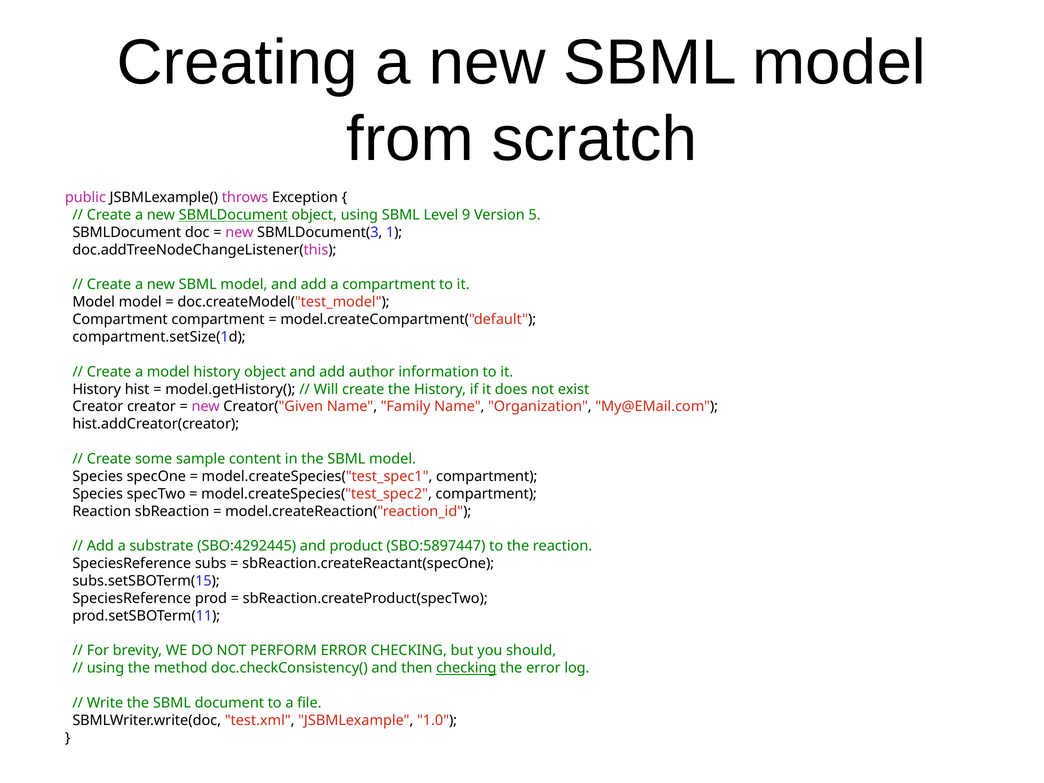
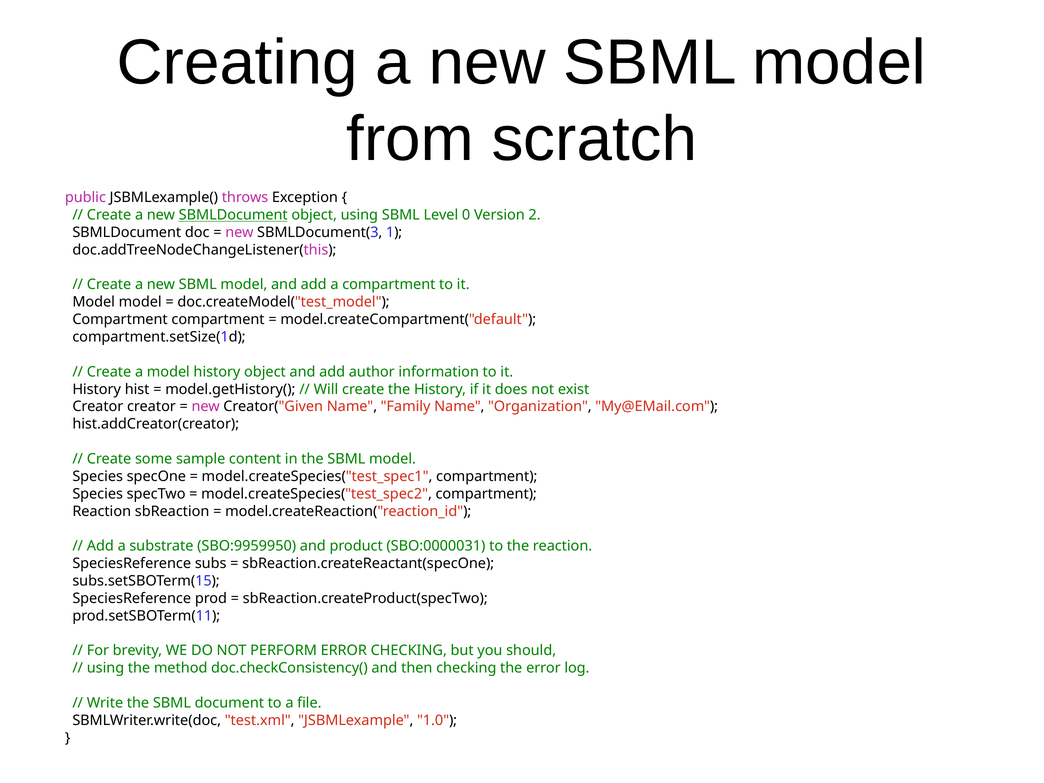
9: 9 -> 0
5: 5 -> 2
SBO:4292445: SBO:4292445 -> SBO:9959950
SBO:5897447: SBO:5897447 -> SBO:0000031
checking at (466, 668) underline: present -> none
